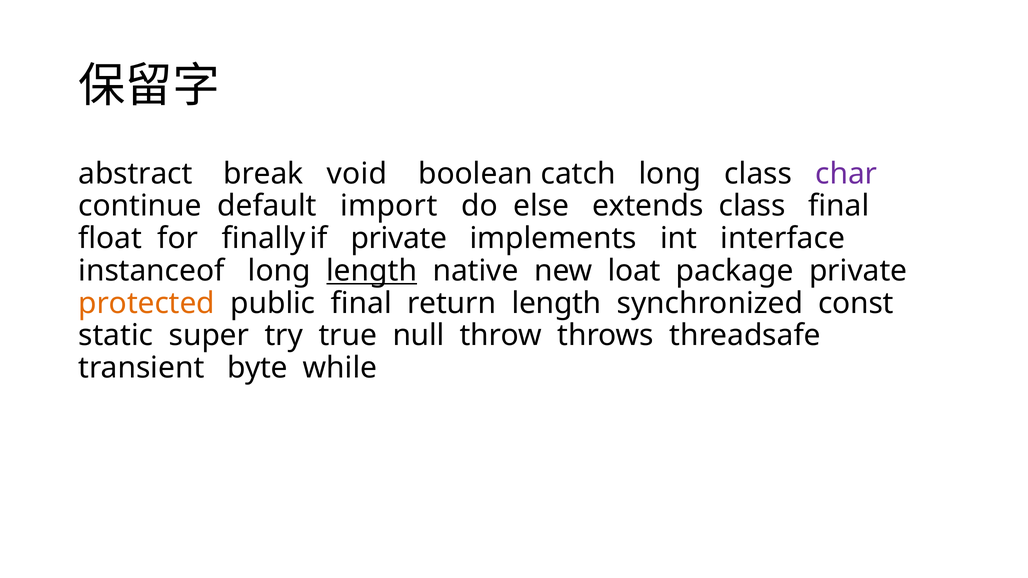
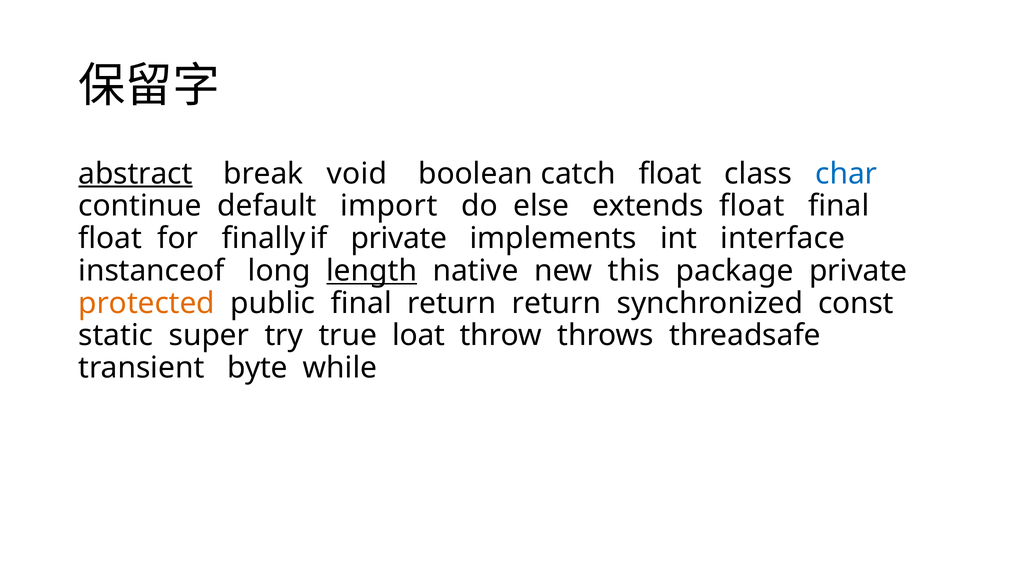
abstract underline: none -> present
catch long: long -> float
char colour: purple -> blue
extends class: class -> float
loat: loat -> this
return length: length -> return
null: null -> loat
